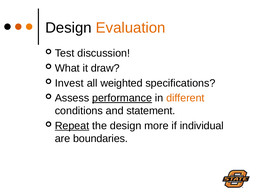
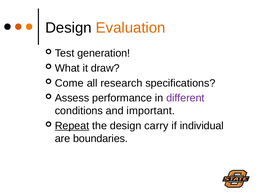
discussion: discussion -> generation
Invest: Invest -> Come
weighted: weighted -> research
performance underline: present -> none
different colour: orange -> purple
statement: statement -> important
more: more -> carry
